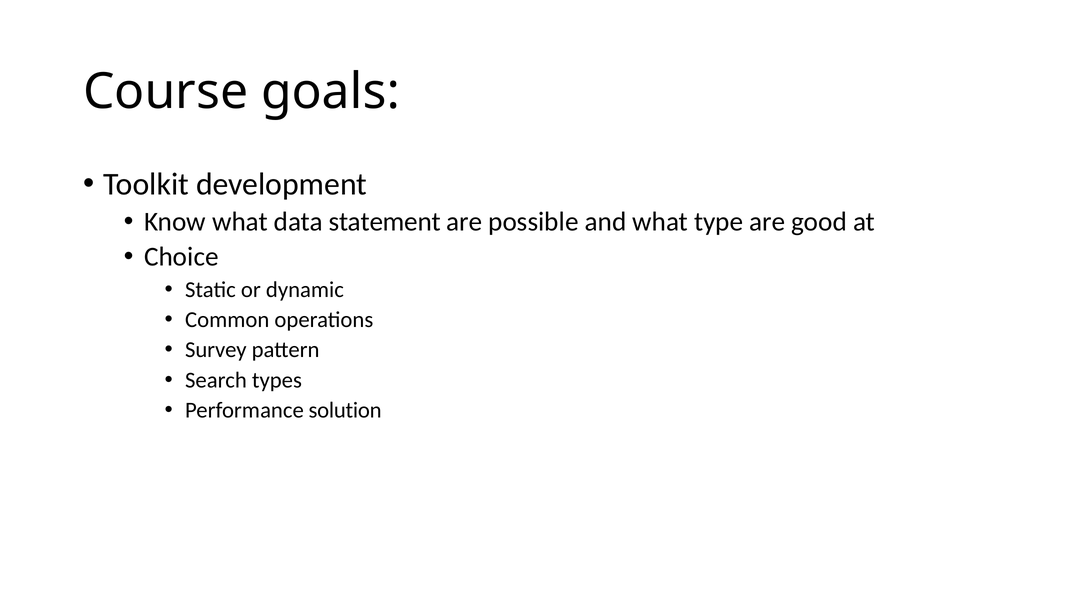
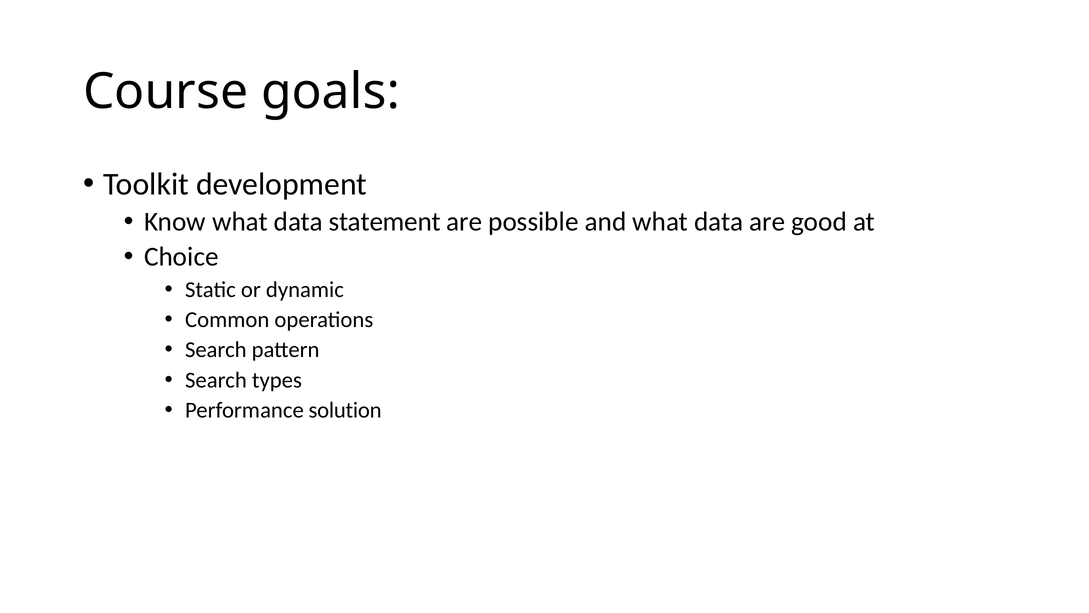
and what type: type -> data
Survey at (216, 350): Survey -> Search
